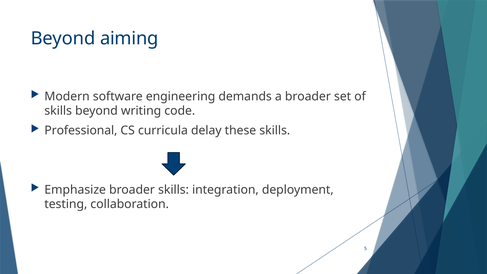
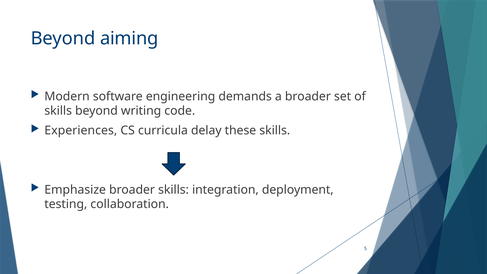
Professional: Professional -> Experiences
